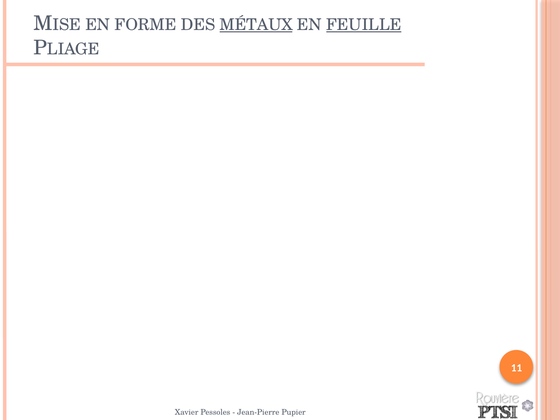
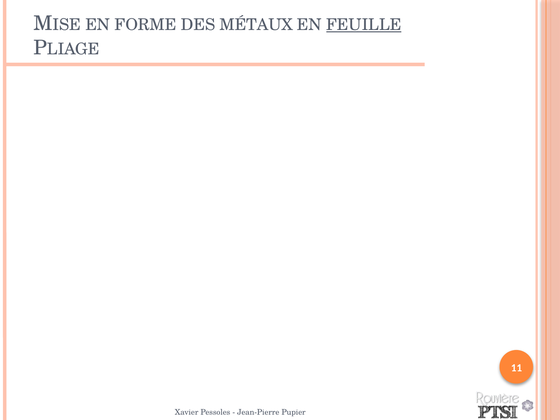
MÉTAUX underline: present -> none
